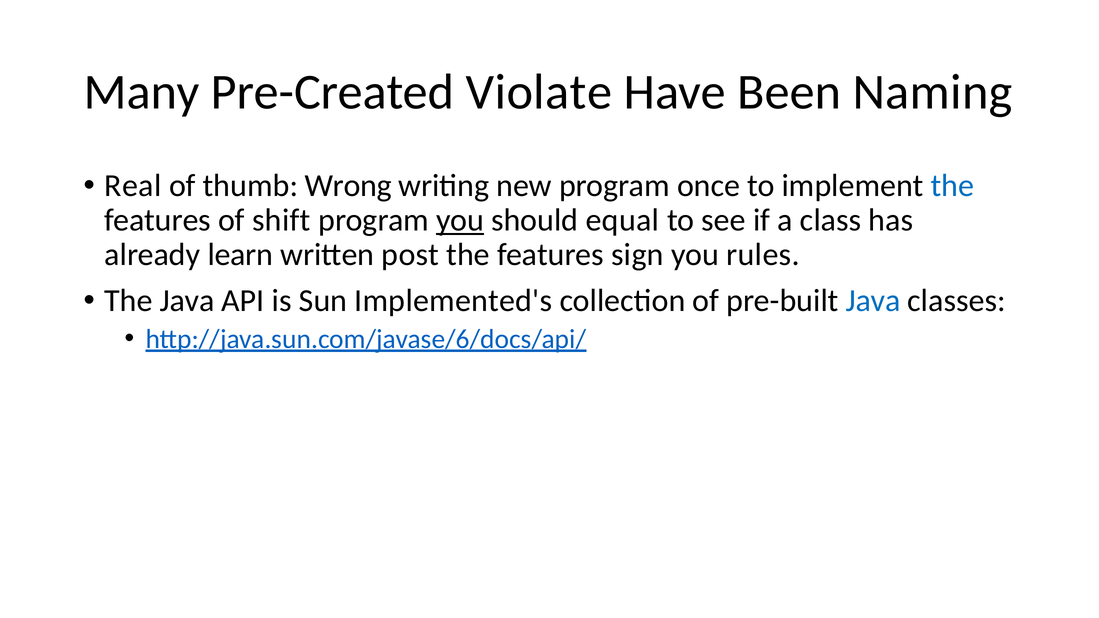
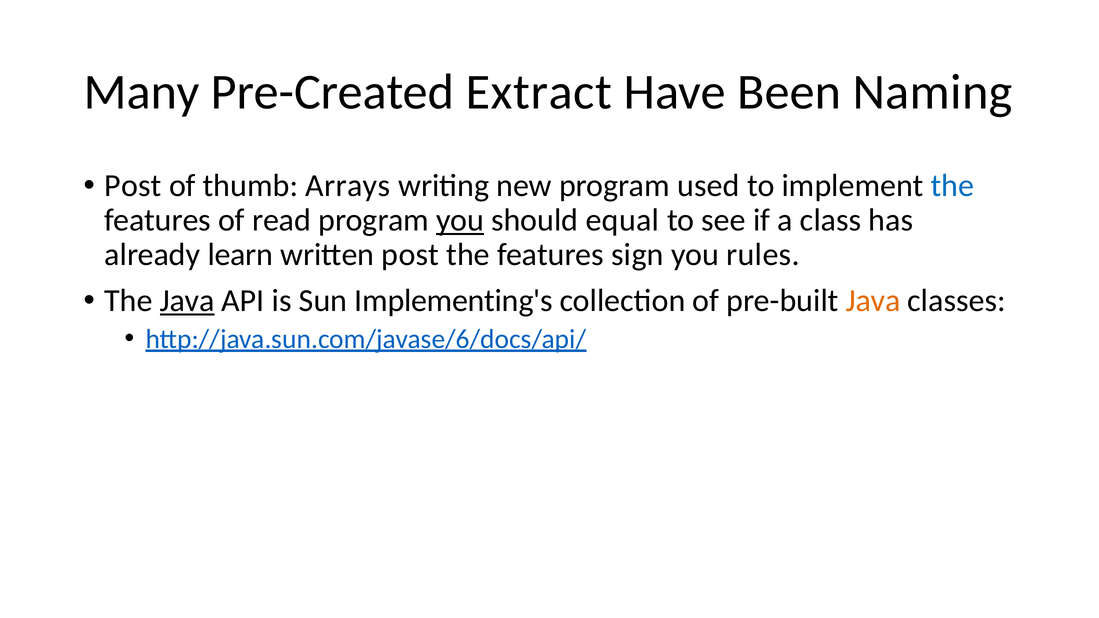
Violate: Violate -> Extract
Real at (133, 186): Real -> Post
Wrong: Wrong -> Arrays
once: once -> used
shift: shift -> read
Java at (187, 301) underline: none -> present
Implemented's: Implemented's -> Implementing's
Java at (873, 301) colour: blue -> orange
